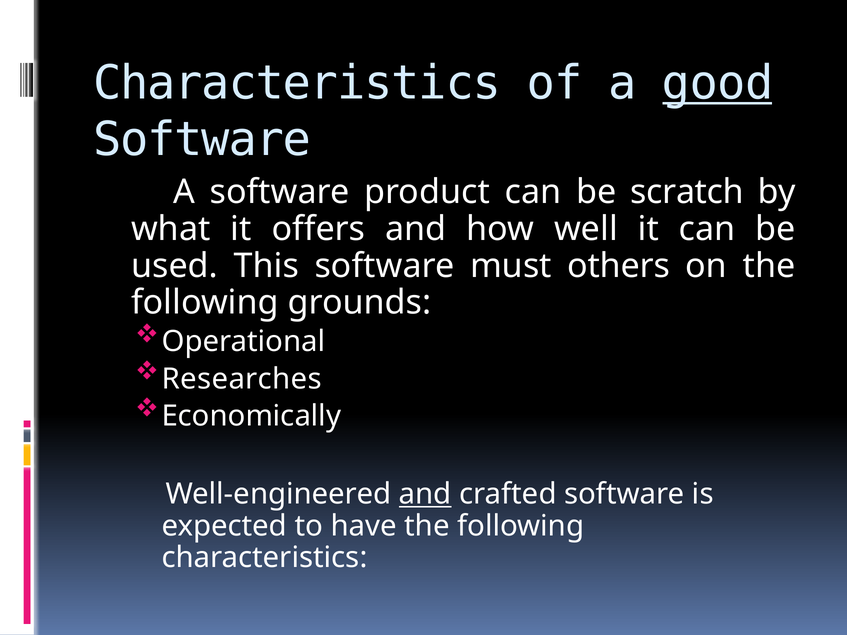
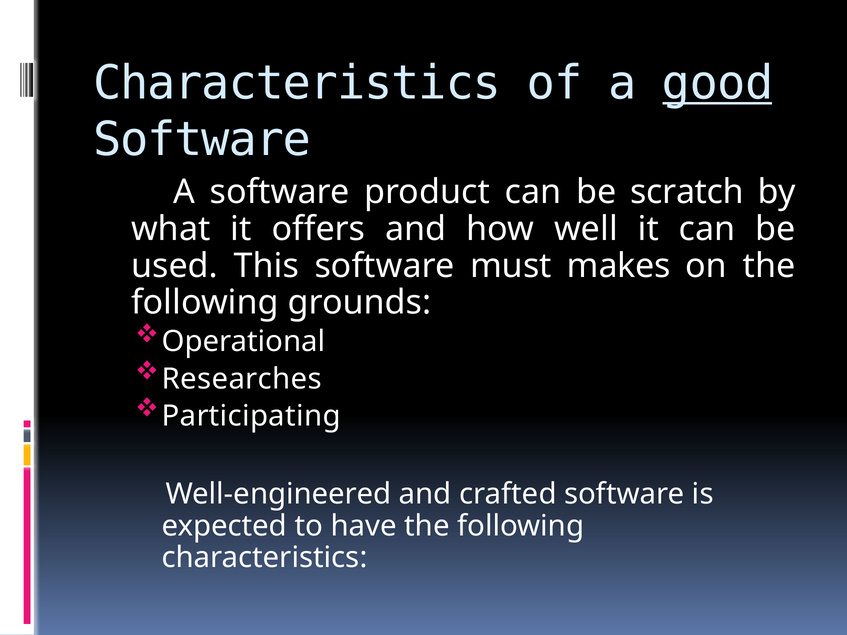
others: others -> makes
Economically: Economically -> Participating
and at (425, 494) underline: present -> none
